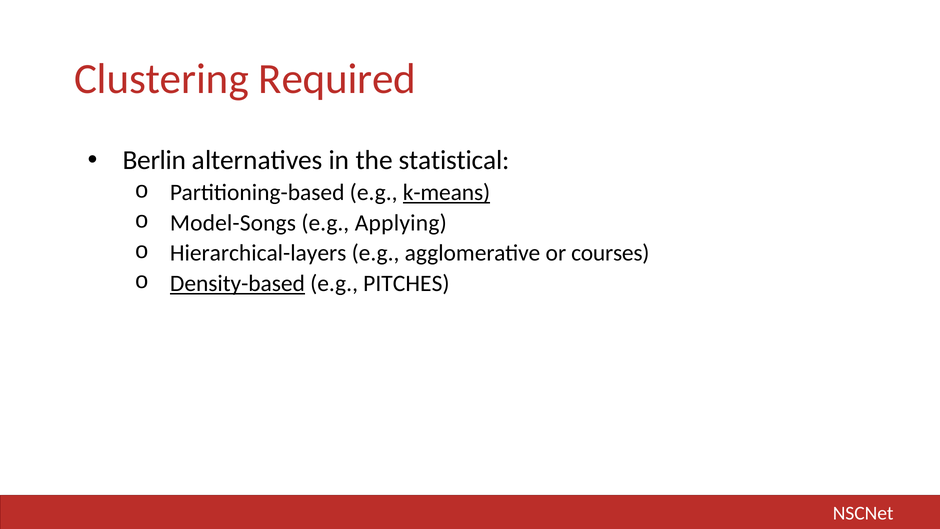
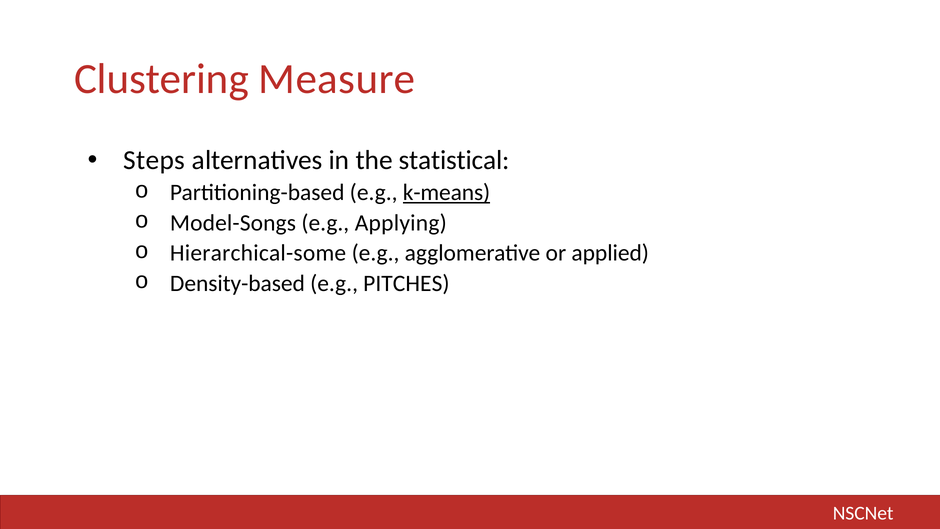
Required: Required -> Measure
Berlin: Berlin -> Steps
Hierarchical-layers: Hierarchical-layers -> Hierarchical-some
courses: courses -> applied
Density-based underline: present -> none
